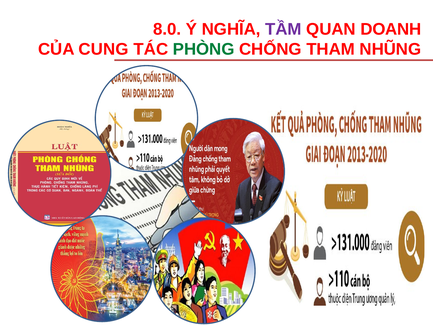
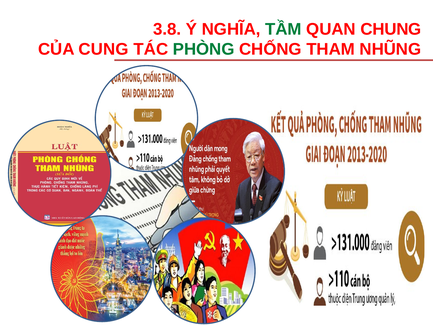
8.0: 8.0 -> 3.8
TẦM colour: purple -> green
DOANH: DOANH -> CHUNG
